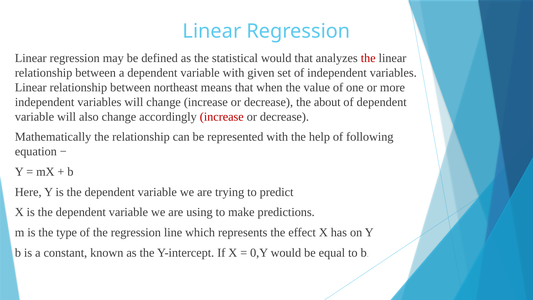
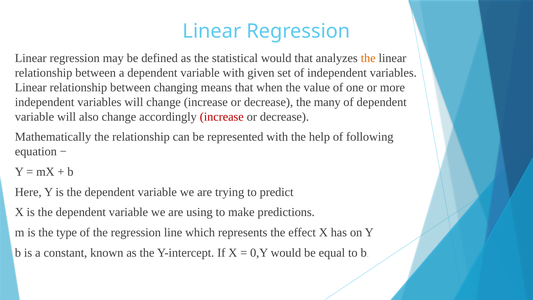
the at (368, 58) colour: red -> orange
northeast: northeast -> changing
about: about -> many
